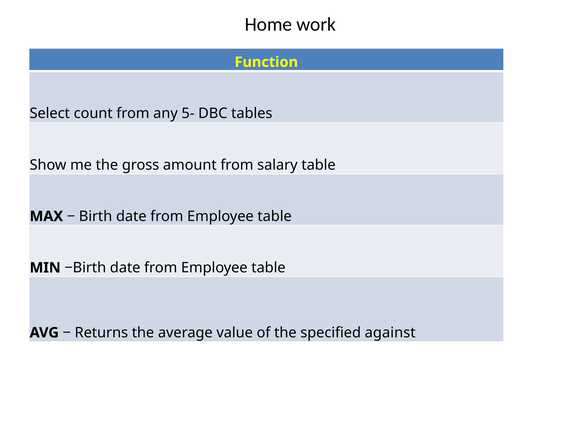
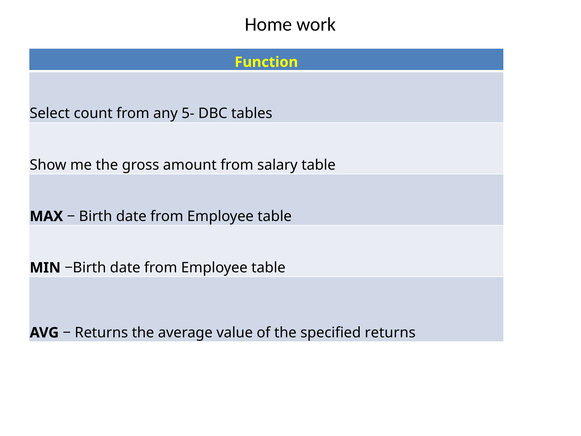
specified against: against -> returns
